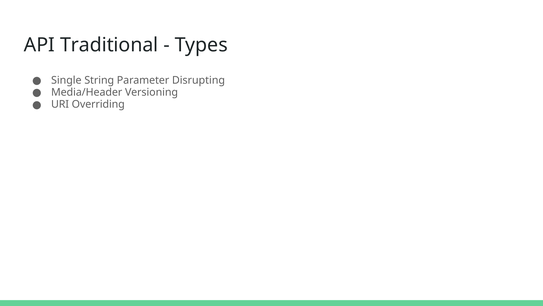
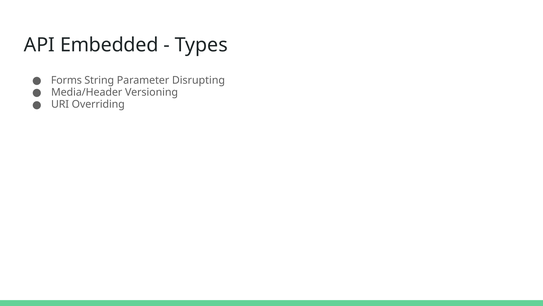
Traditional: Traditional -> Embedded
Single: Single -> Forms
